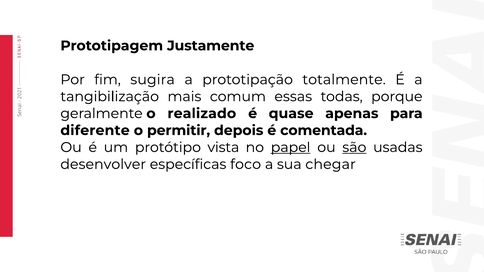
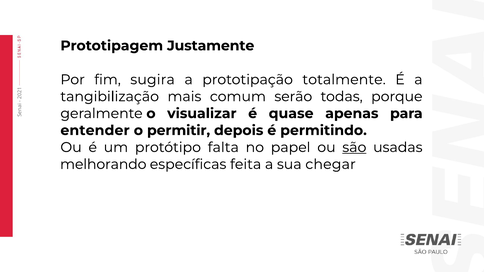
essas: essas -> serão
realizado: realizado -> visualizar
diferente: diferente -> entender
comentada: comentada -> permitindo
vista: vista -> falta
papel underline: present -> none
desenvolver: desenvolver -> melhorando
foco: foco -> feita
